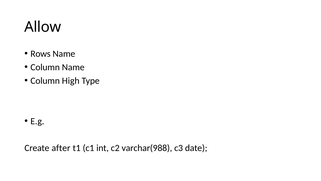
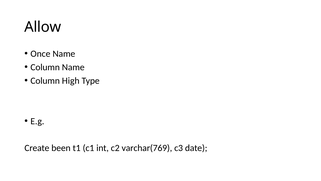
Rows: Rows -> Once
after: after -> been
varchar(988: varchar(988 -> varchar(769
